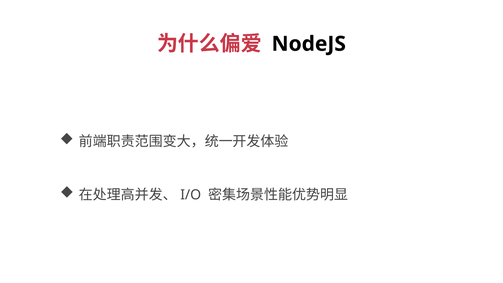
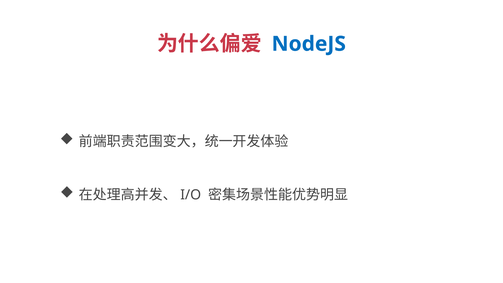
NodeJS colour: black -> blue
